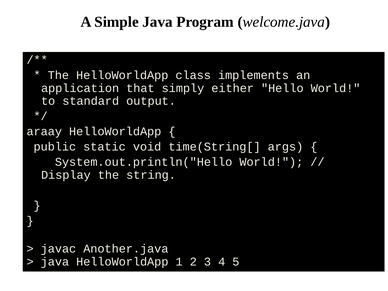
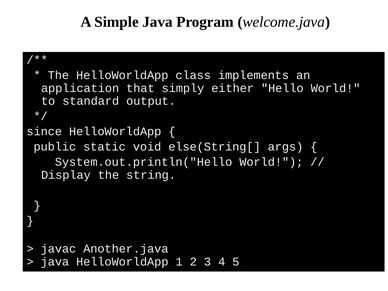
araay: araay -> since
time(String[: time(String[ -> else(String[
